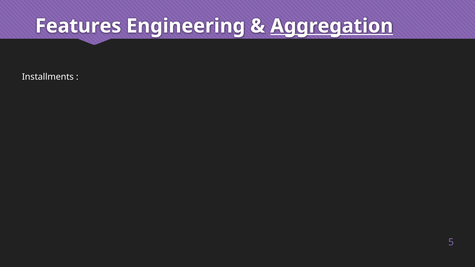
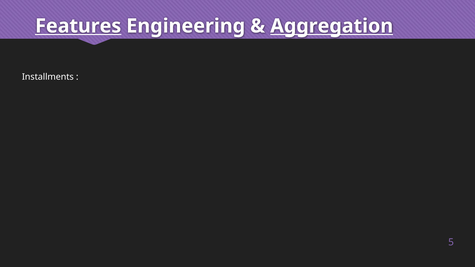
Features underline: none -> present
